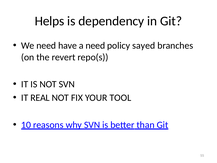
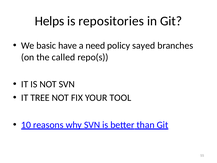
dependency: dependency -> repositories
We need: need -> basic
revert: revert -> called
REAL: REAL -> TREE
